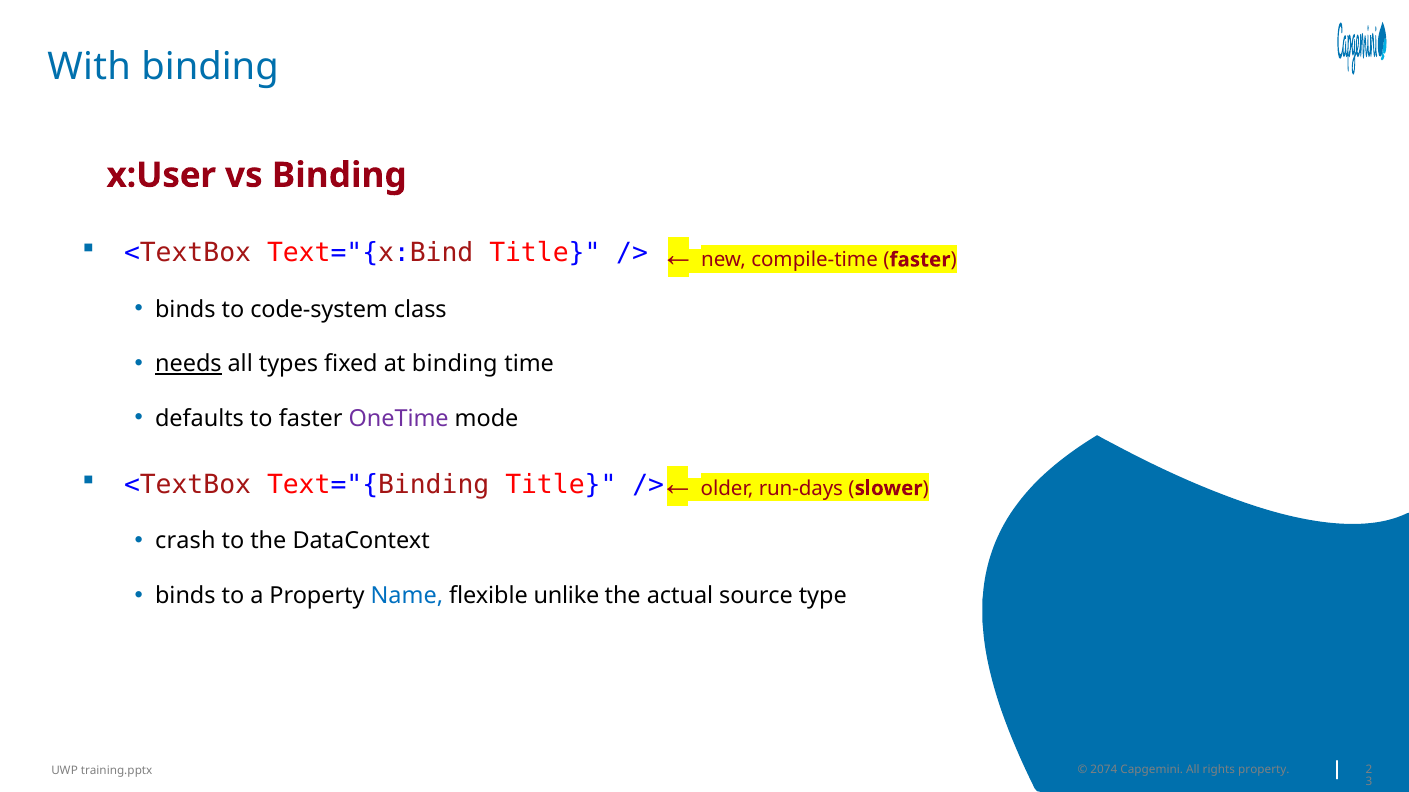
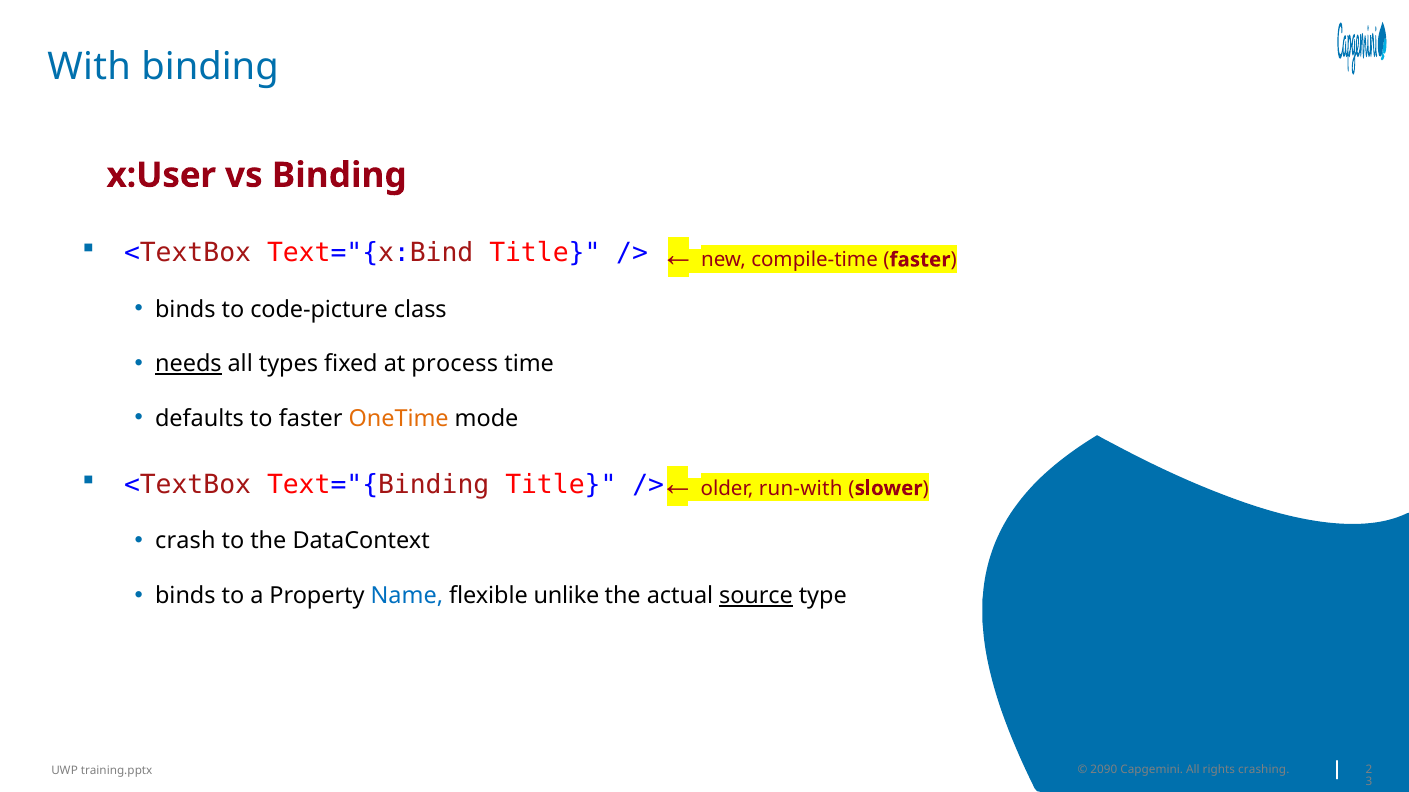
code-system: code-system -> code-picture
at binding: binding -> process
OneTime colour: purple -> orange
run-days: run-days -> run-with
source underline: none -> present
2074: 2074 -> 2090
rights property: property -> crashing
